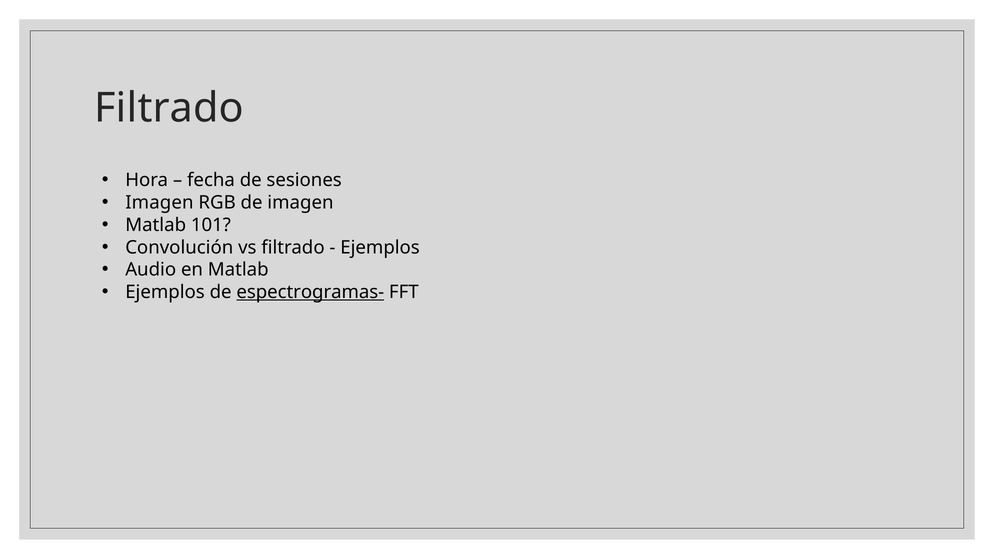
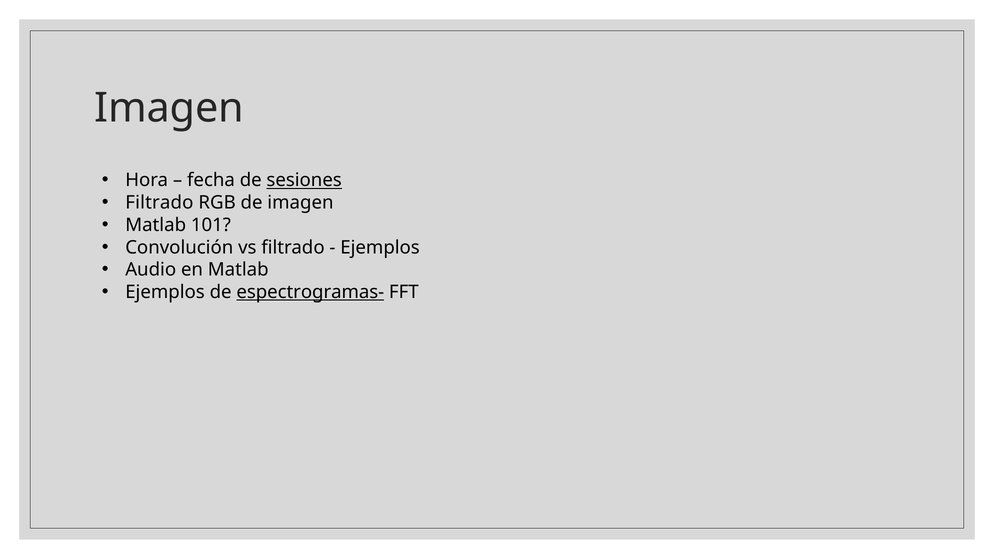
Filtrado at (169, 108): Filtrado -> Imagen
sesiones underline: none -> present
Imagen at (159, 203): Imagen -> Filtrado
